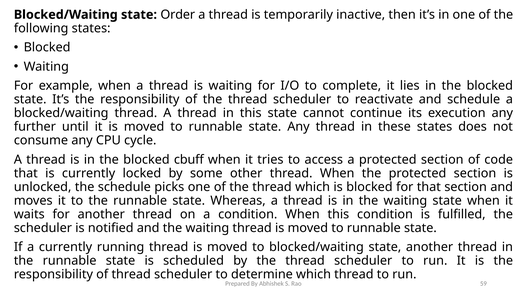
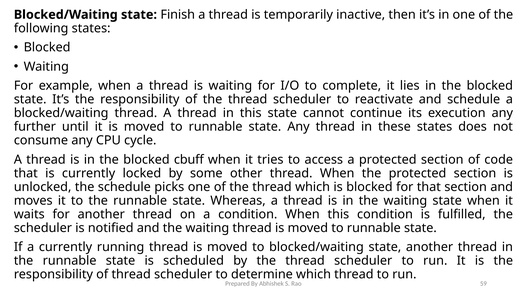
Order: Order -> Finish
